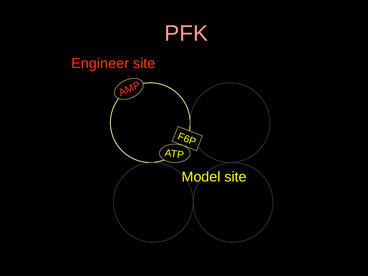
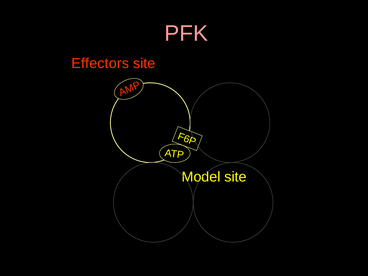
Engineer: Engineer -> Effectors
